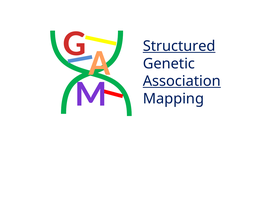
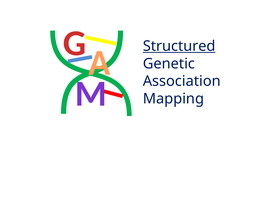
Association underline: present -> none
